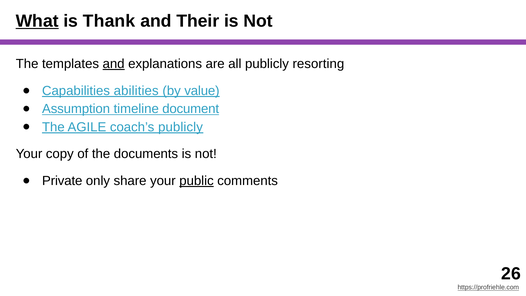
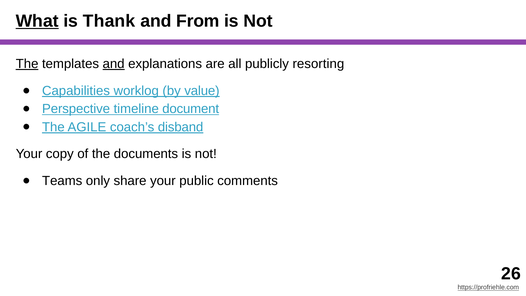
Their: Their -> From
The at (27, 64) underline: none -> present
abilities: abilities -> worklog
Assumption: Assumption -> Perspective
coach’s publicly: publicly -> disband
Private: Private -> Teams
public underline: present -> none
